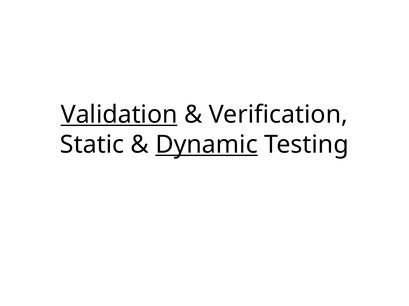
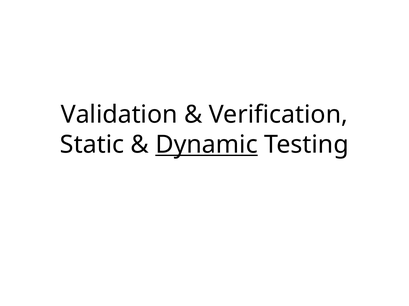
Validation underline: present -> none
